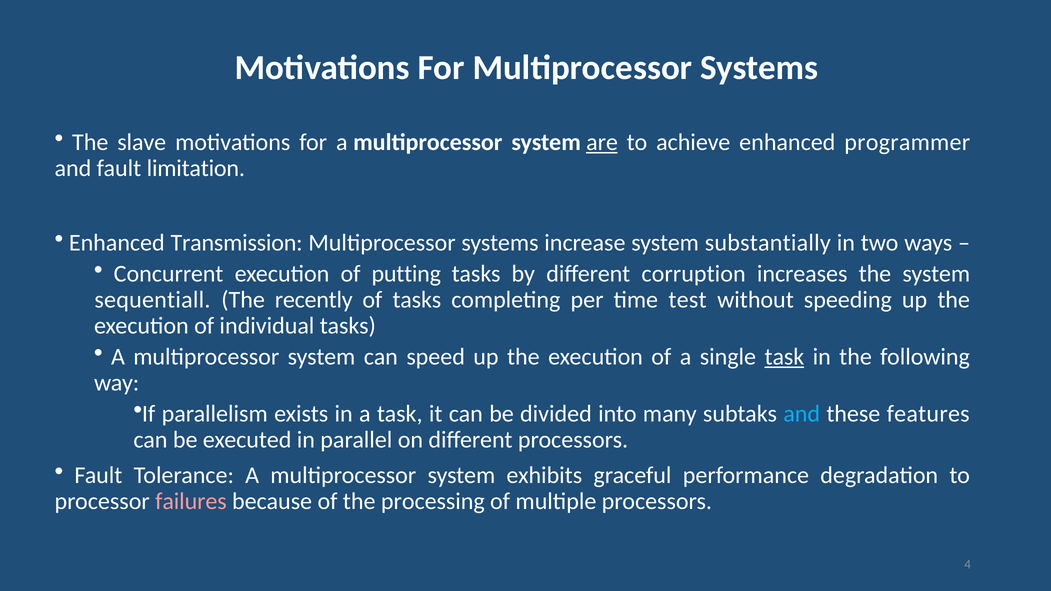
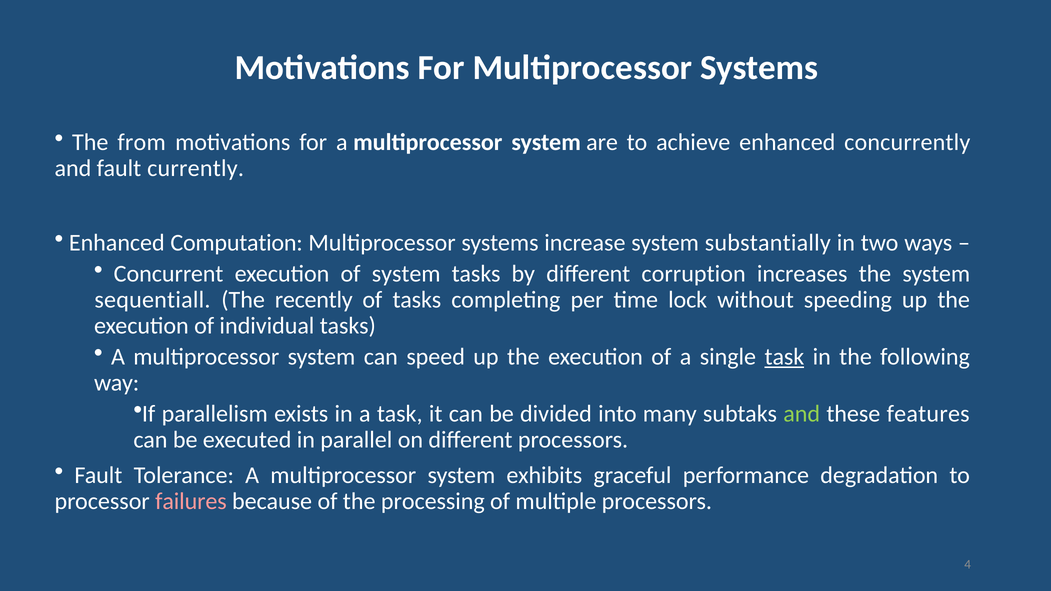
slave: slave -> from
are underline: present -> none
programmer: programmer -> concurrently
limitation: limitation -> currently
Transmission: Transmission -> Computation
of putting: putting -> system
test: test -> lock
and at (802, 414) colour: light blue -> light green
